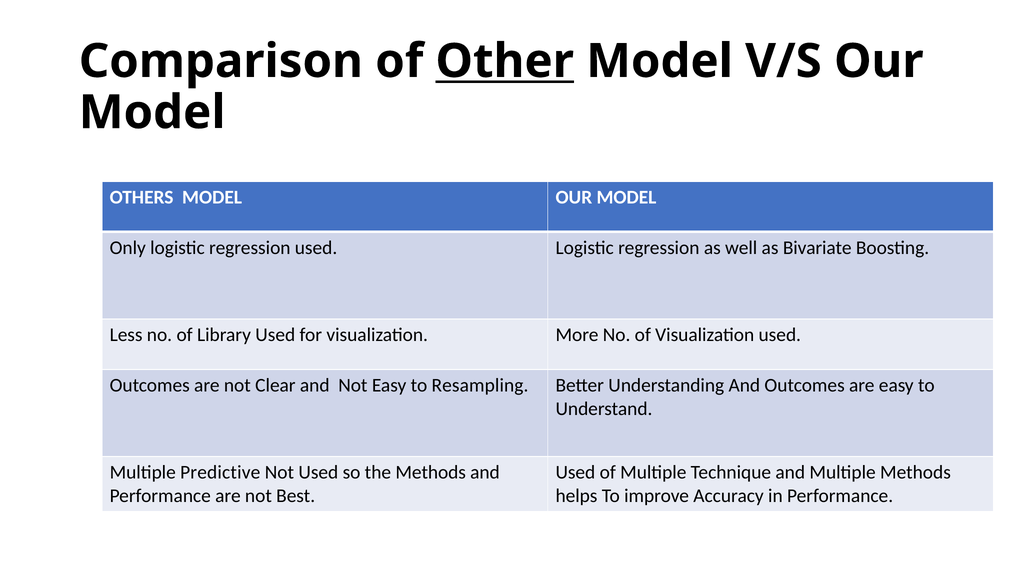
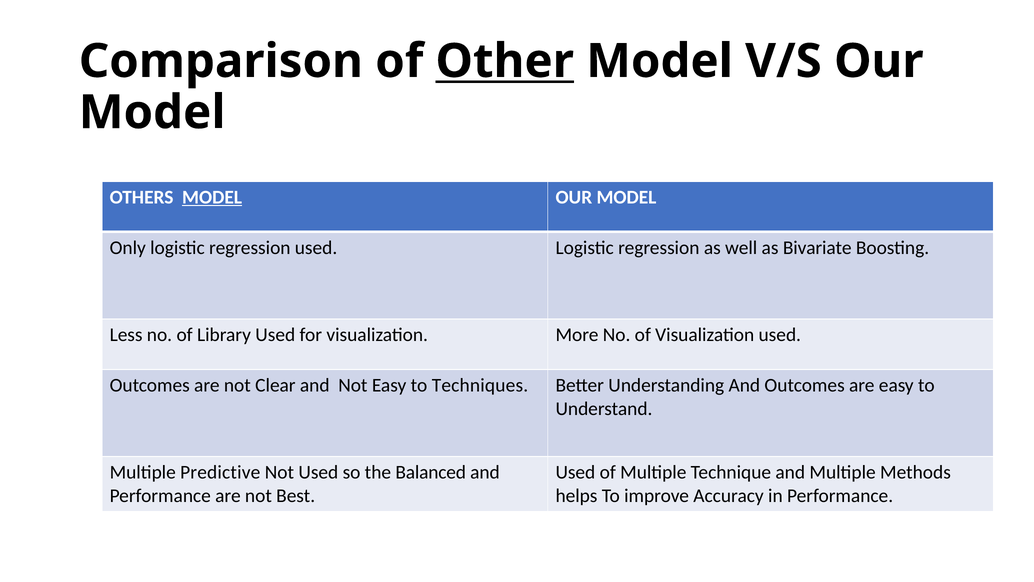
MODEL at (212, 197) underline: none -> present
Resampling: Resampling -> Techniques
the Methods: Methods -> Balanced
